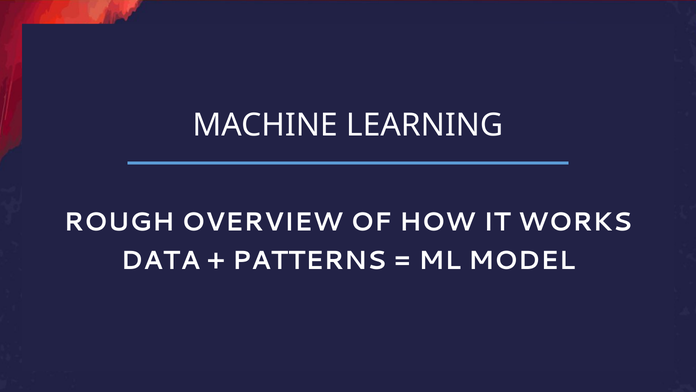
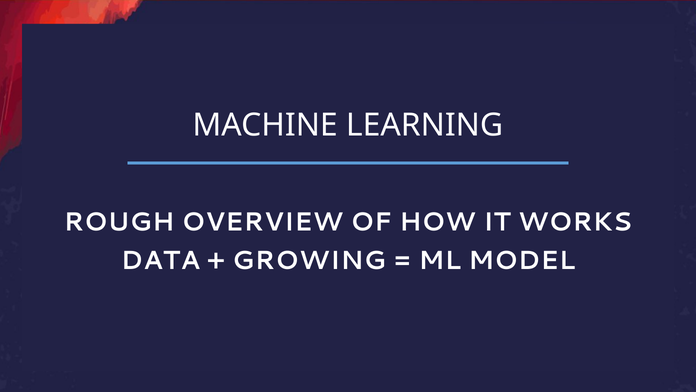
PATTERNS: PATTERNS -> GROWING
